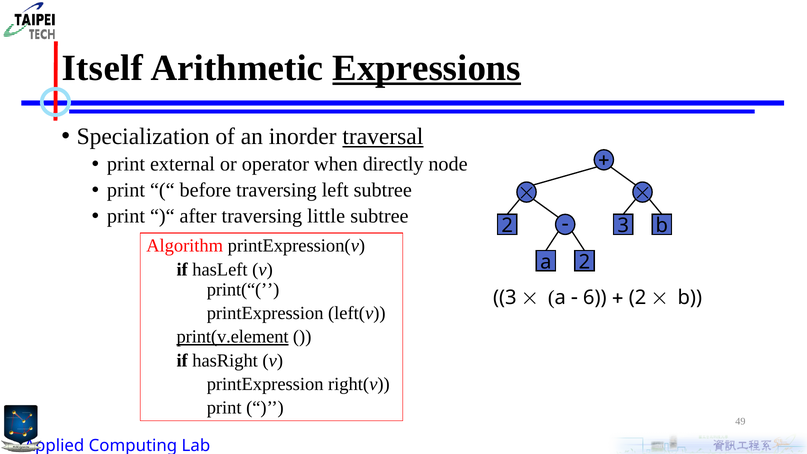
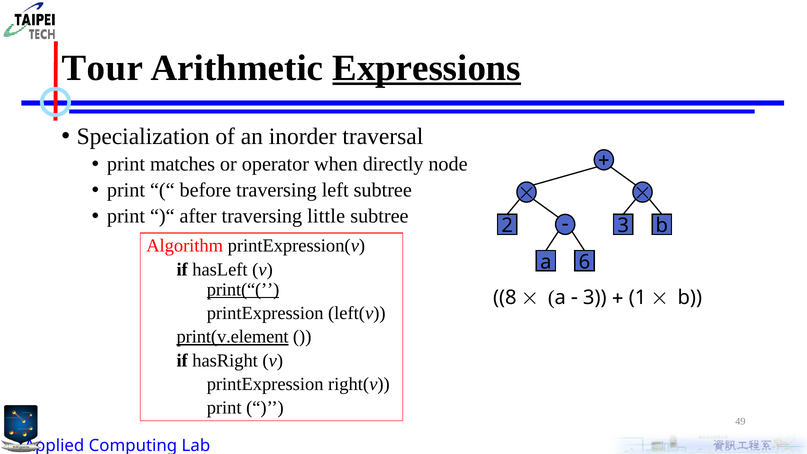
Itself: Itself -> Tour
traversal underline: present -> none
external: external -> matches
a 2: 2 -> 6
print(“( underline: none -> present
3 at (505, 297): 3 -> 8
6 at (595, 297): 6 -> 3
2 at (638, 297): 2 -> 1
